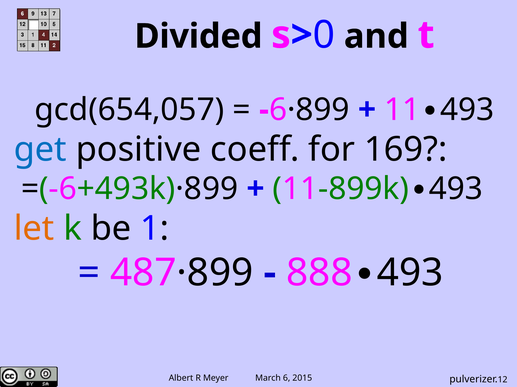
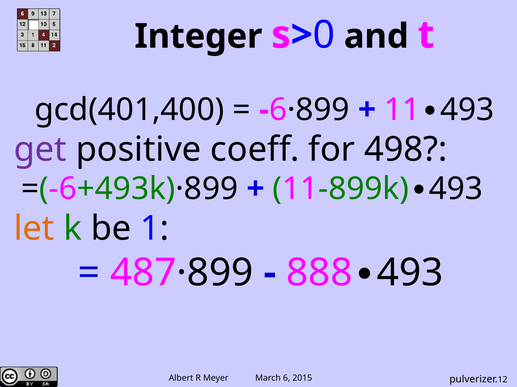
Divided: Divided -> Integer
gcd(654,057: gcd(654,057 -> gcd(401,400
get colour: blue -> purple
169: 169 -> 498
